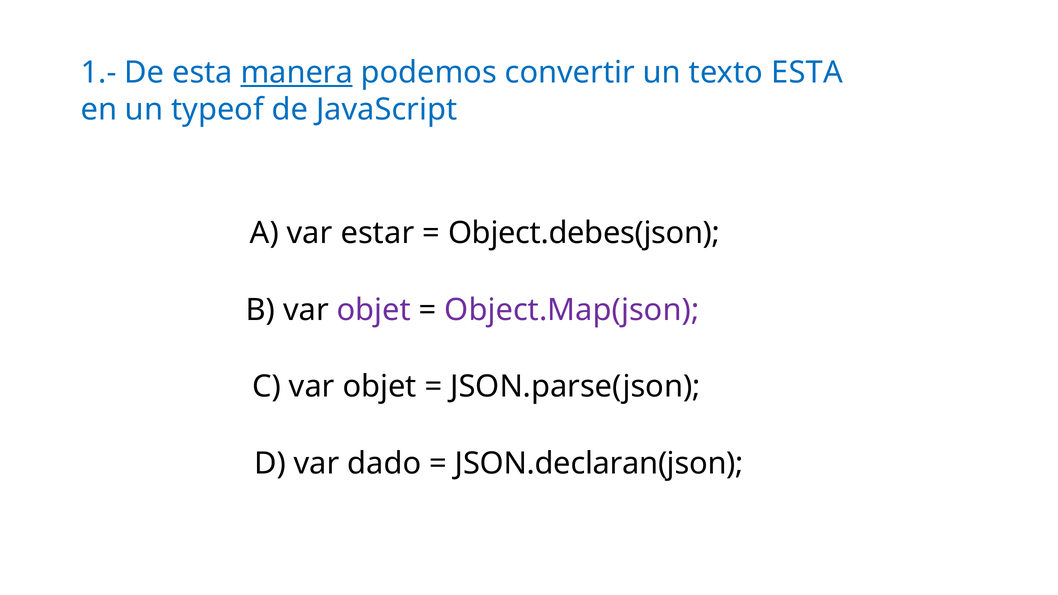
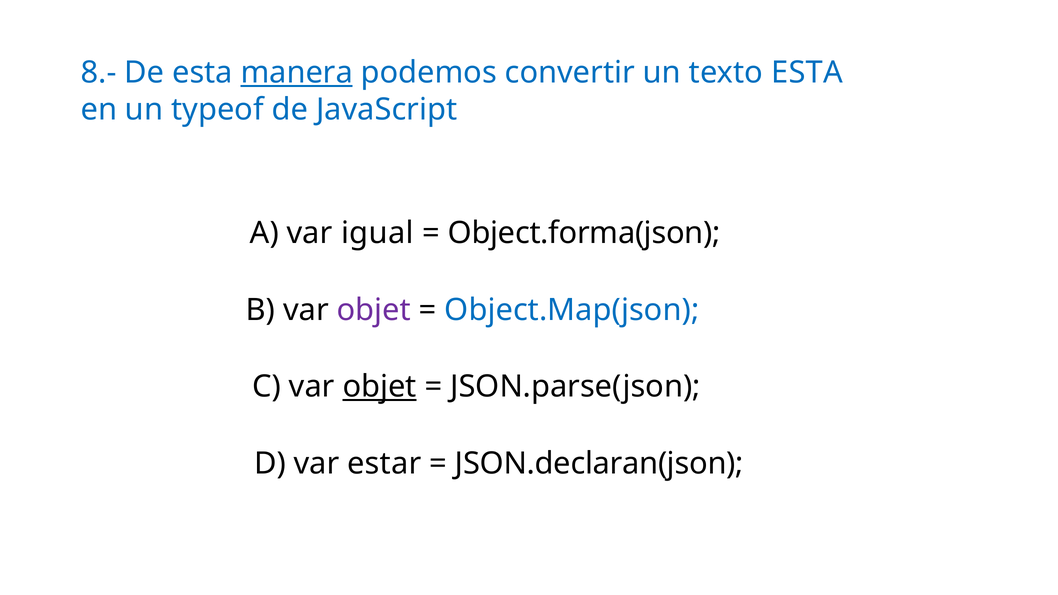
1.-: 1.- -> 8.-
estar: estar -> igual
Object.debes(json: Object.debes(json -> Object.forma(json
Object.Map(json colour: purple -> blue
objet at (380, 387) underline: none -> present
dado: dado -> estar
